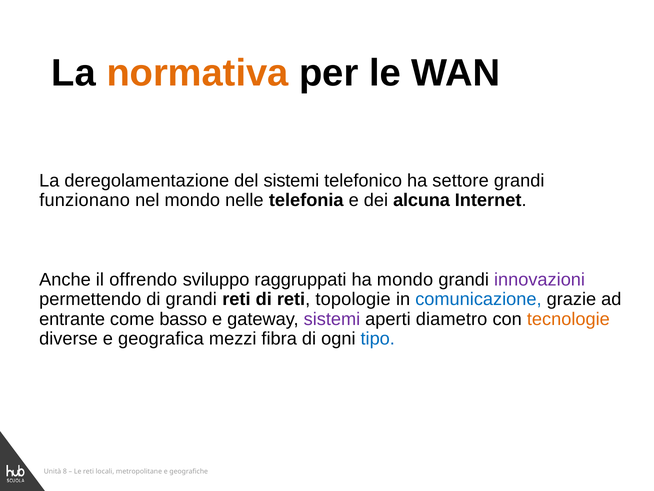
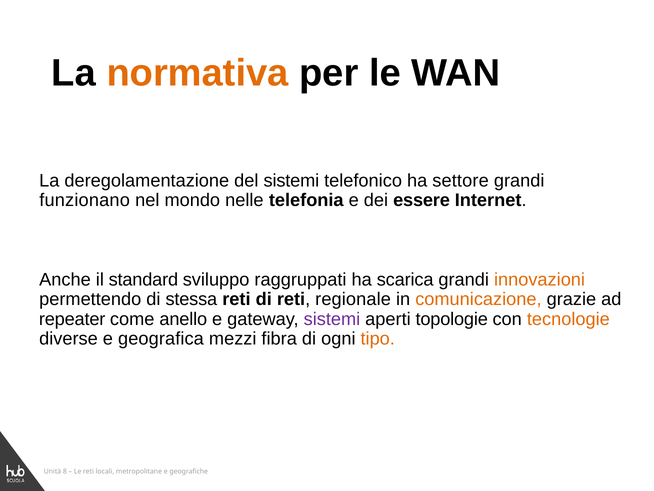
alcuna: alcuna -> essere
offrendo: offrendo -> standard
ha mondo: mondo -> scarica
innovazioni colour: purple -> orange
di grandi: grandi -> stessa
topologie: topologie -> regionale
comunicazione colour: blue -> orange
entrante: entrante -> repeater
basso: basso -> anello
diametro: diametro -> topologie
tipo colour: blue -> orange
